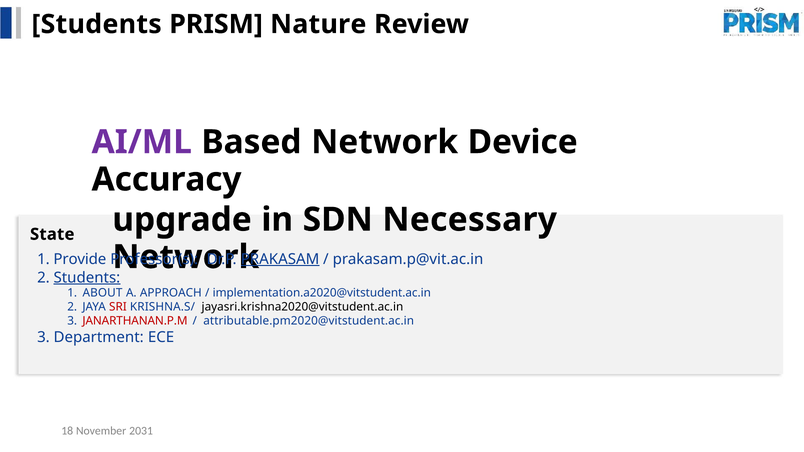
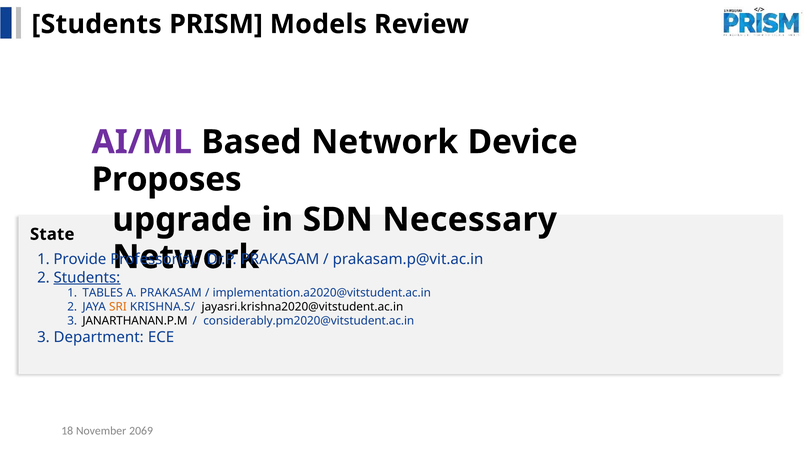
Nature: Nature -> Models
Accuracy: Accuracy -> Proposes
PRAKASAM at (280, 259) underline: present -> none
ABOUT: ABOUT -> TABLES
A APPROACH: APPROACH -> PRAKASAM
SRI colour: red -> orange
JANARTHANAN.P.M colour: red -> black
attributable.pm2020@vitstudent.ac.in: attributable.pm2020@vitstudent.ac.in -> considerably.pm2020@vitstudent.ac.in
2031: 2031 -> 2069
